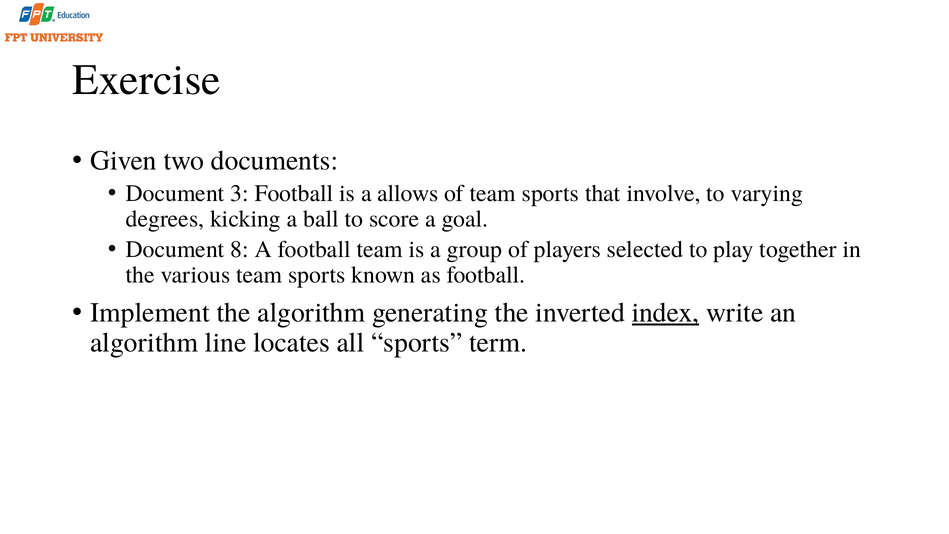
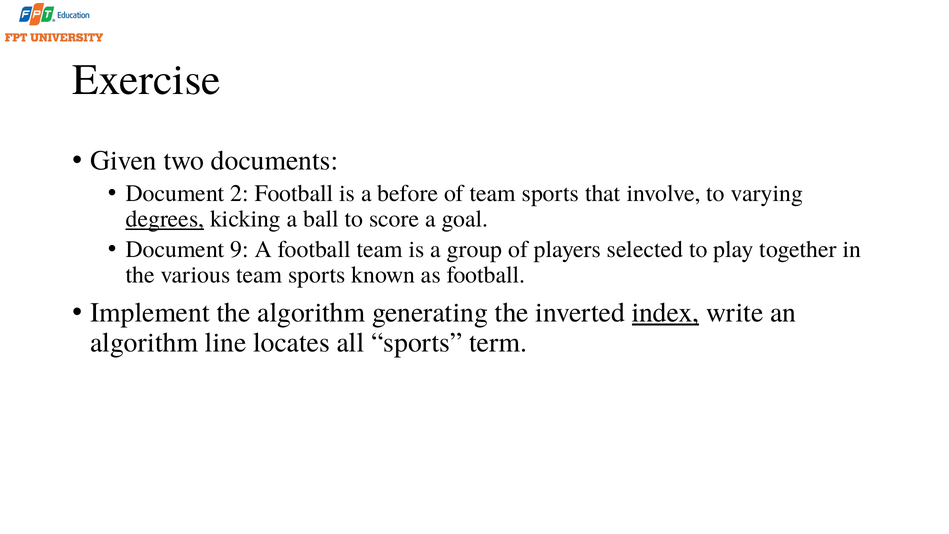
3: 3 -> 2
allows: allows -> before
degrees underline: none -> present
8: 8 -> 9
